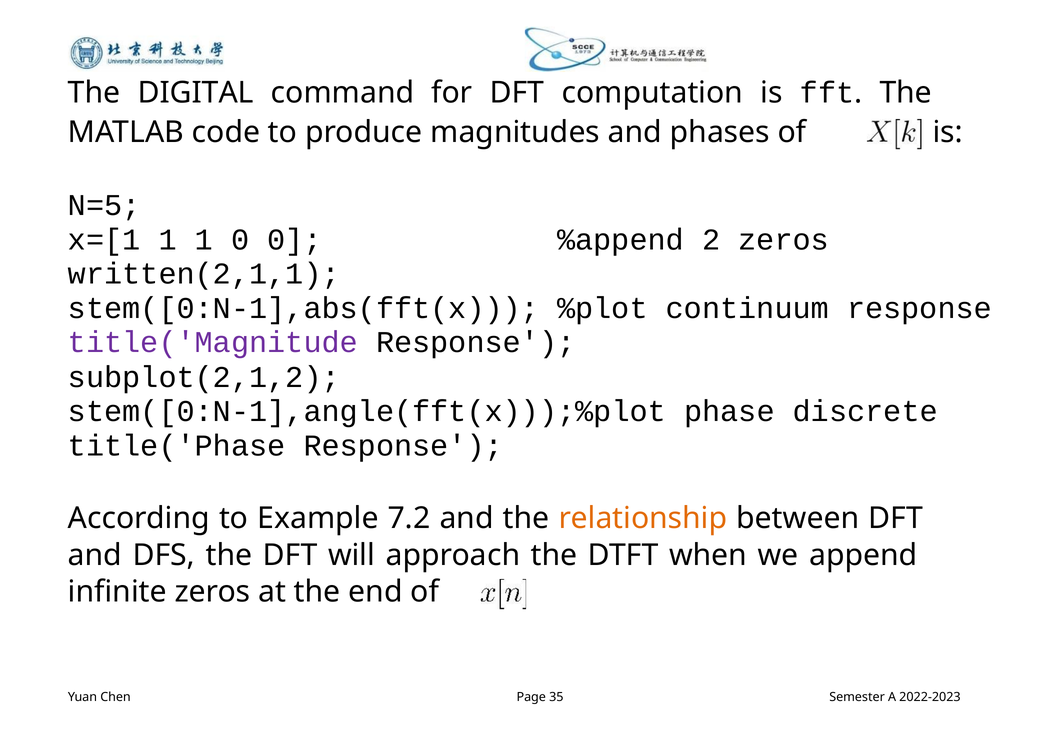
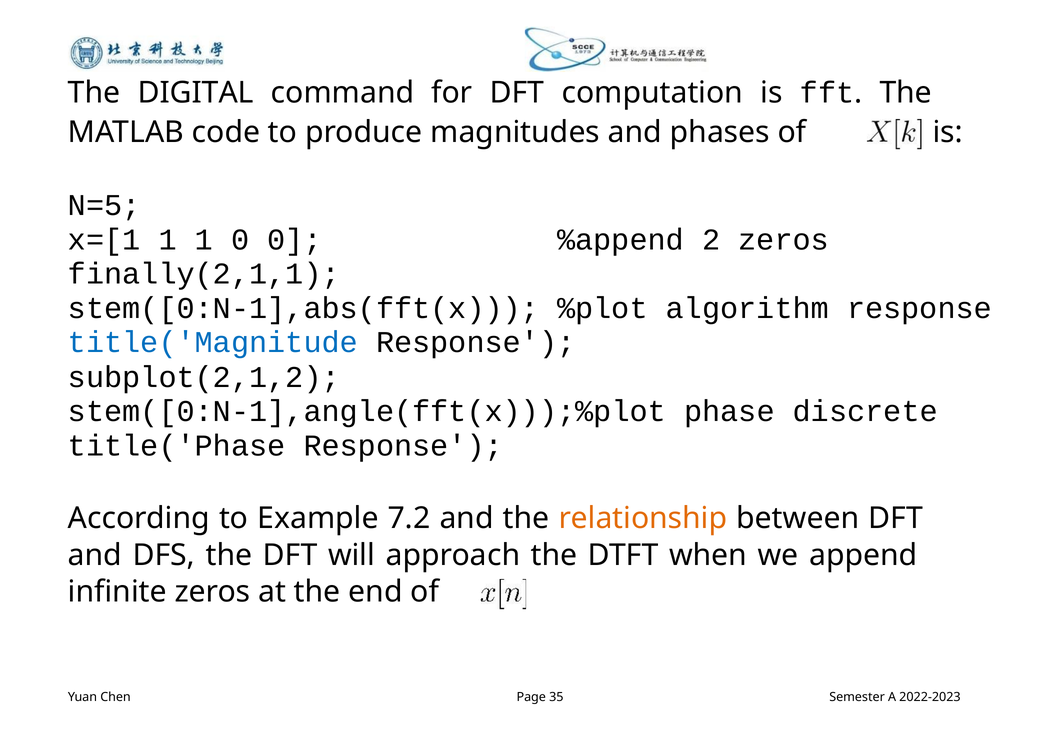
written(2,1,1: written(2,1,1 -> finally(2,1,1
continuum: continuum -> algorithm
title('Magnitude colour: purple -> blue
